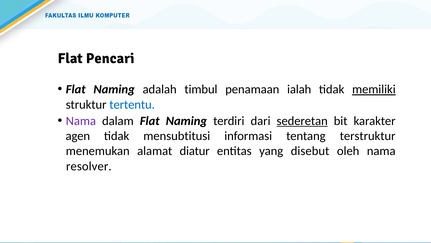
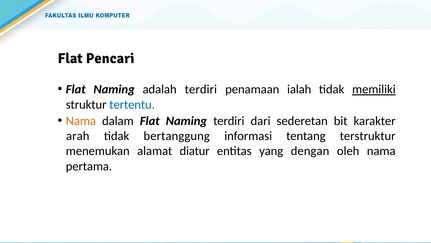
adalah timbul: timbul -> terdiri
Nama at (81, 121) colour: purple -> orange
sederetan underline: present -> none
agen: agen -> arah
mensubtitusi: mensubtitusi -> bertanggung
disebut: disebut -> dengan
resolver: resolver -> pertama
